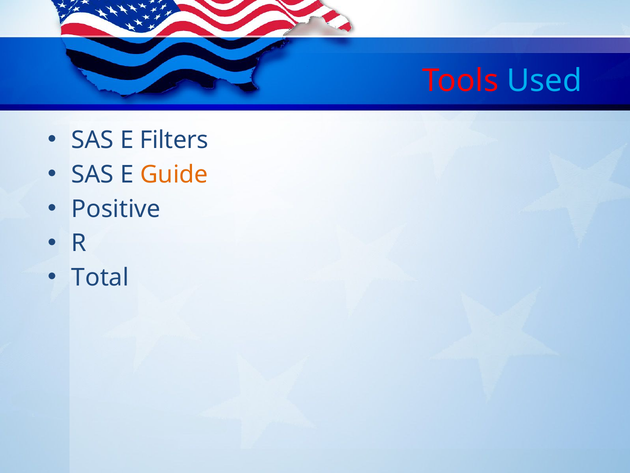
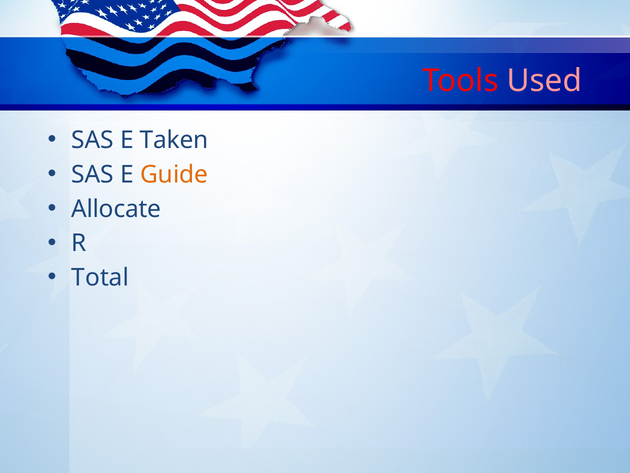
Used colour: light blue -> pink
Filters: Filters -> Taken
Positive: Positive -> Allocate
